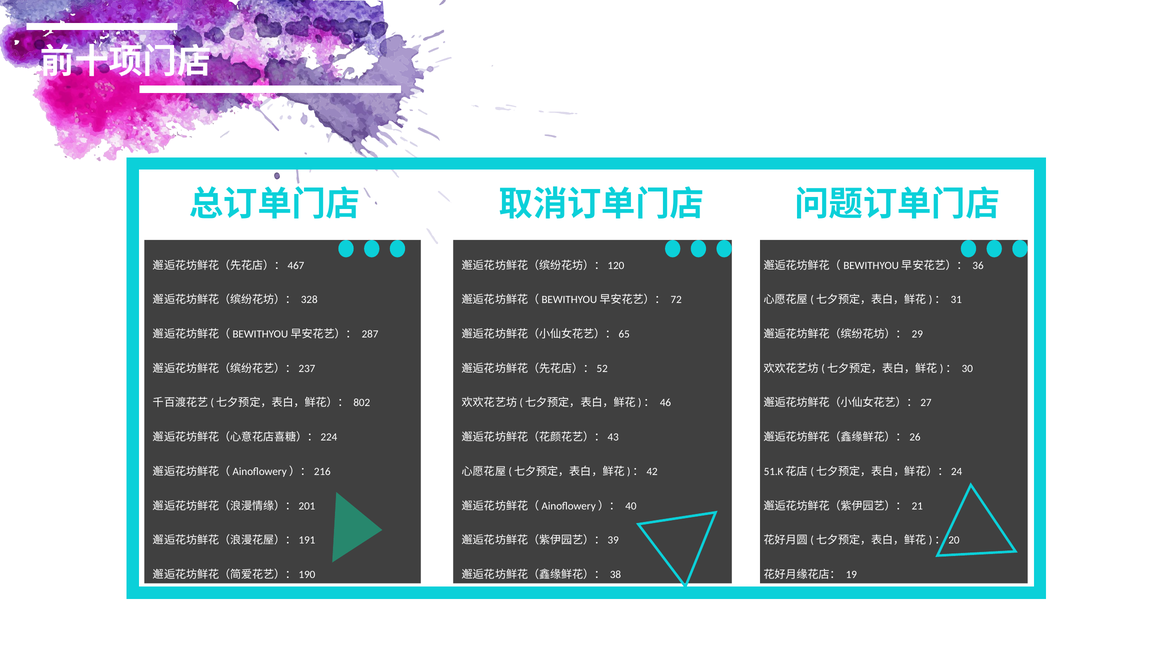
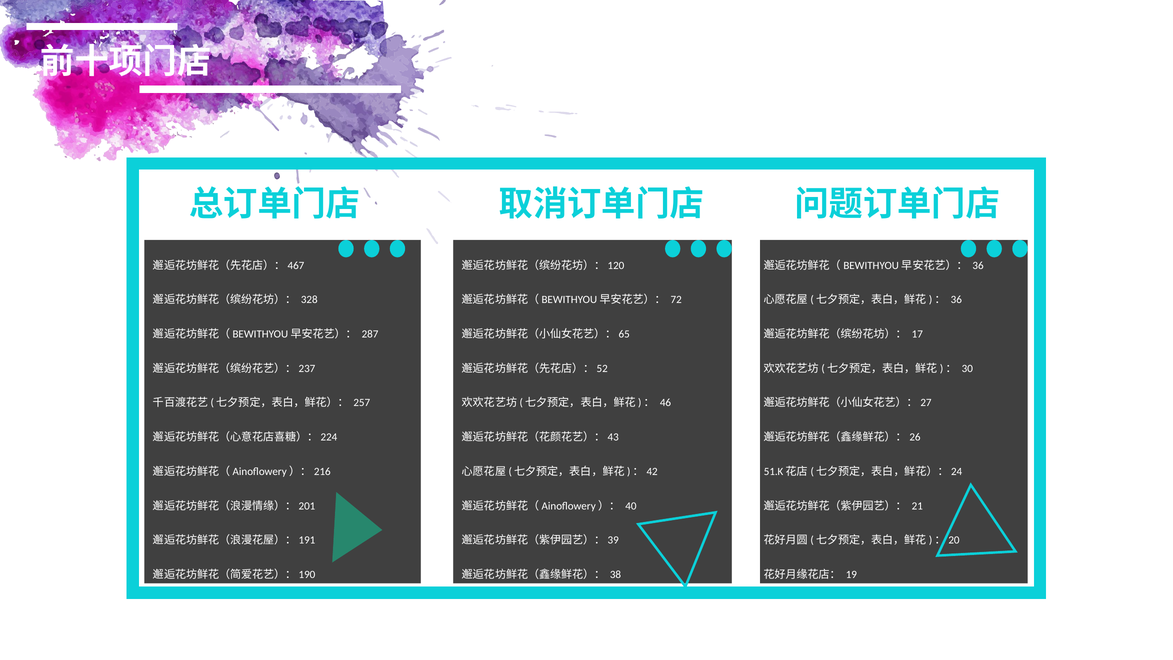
31 at (956, 300): 31 -> 36
29: 29 -> 17
802: 802 -> 257
